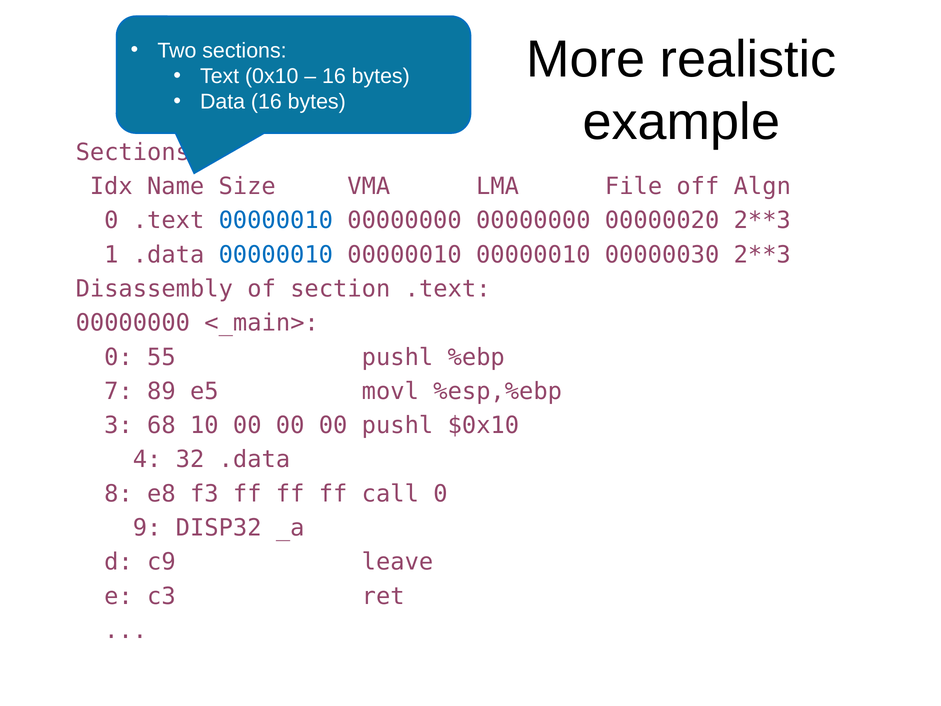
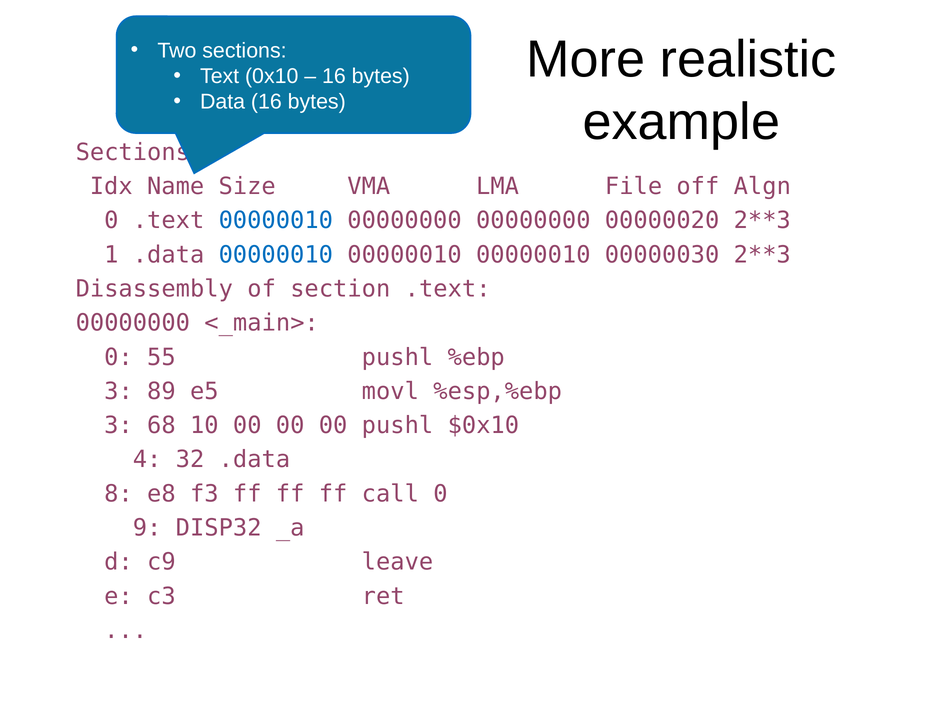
7 at (119, 391): 7 -> 3
